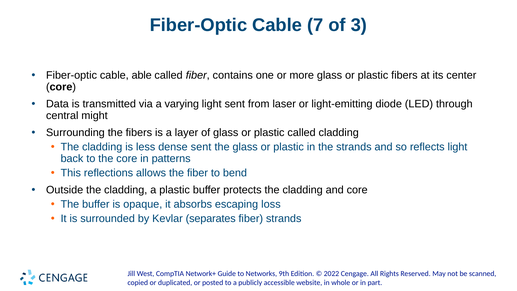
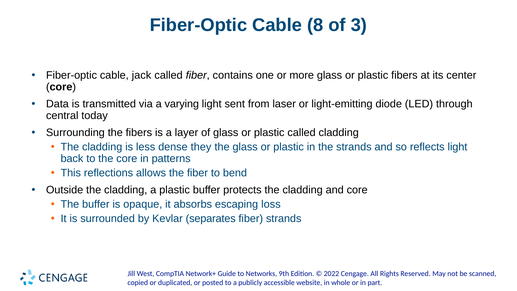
7: 7 -> 8
able: able -> jack
might: might -> today
dense sent: sent -> they
